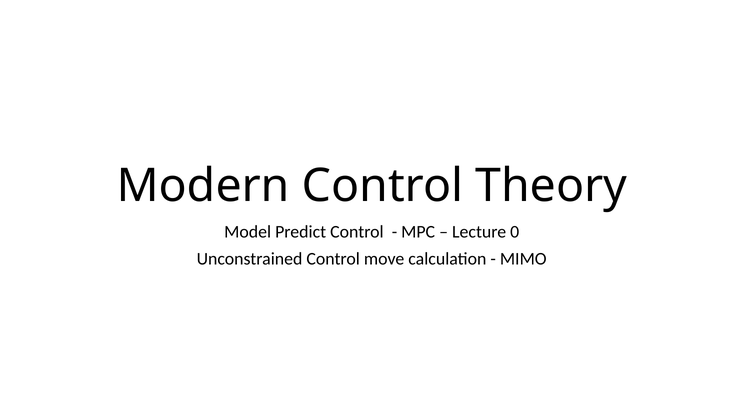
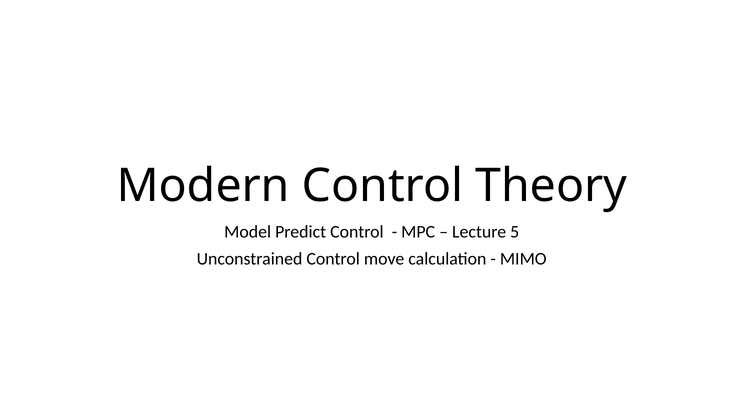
0: 0 -> 5
